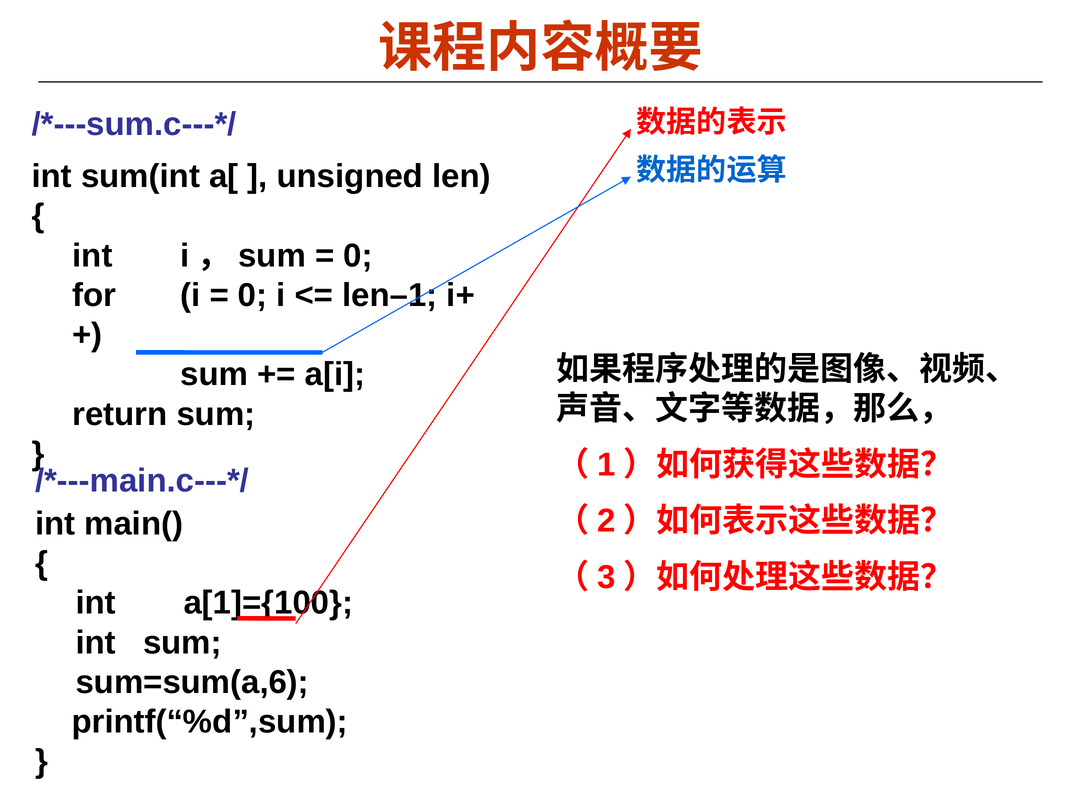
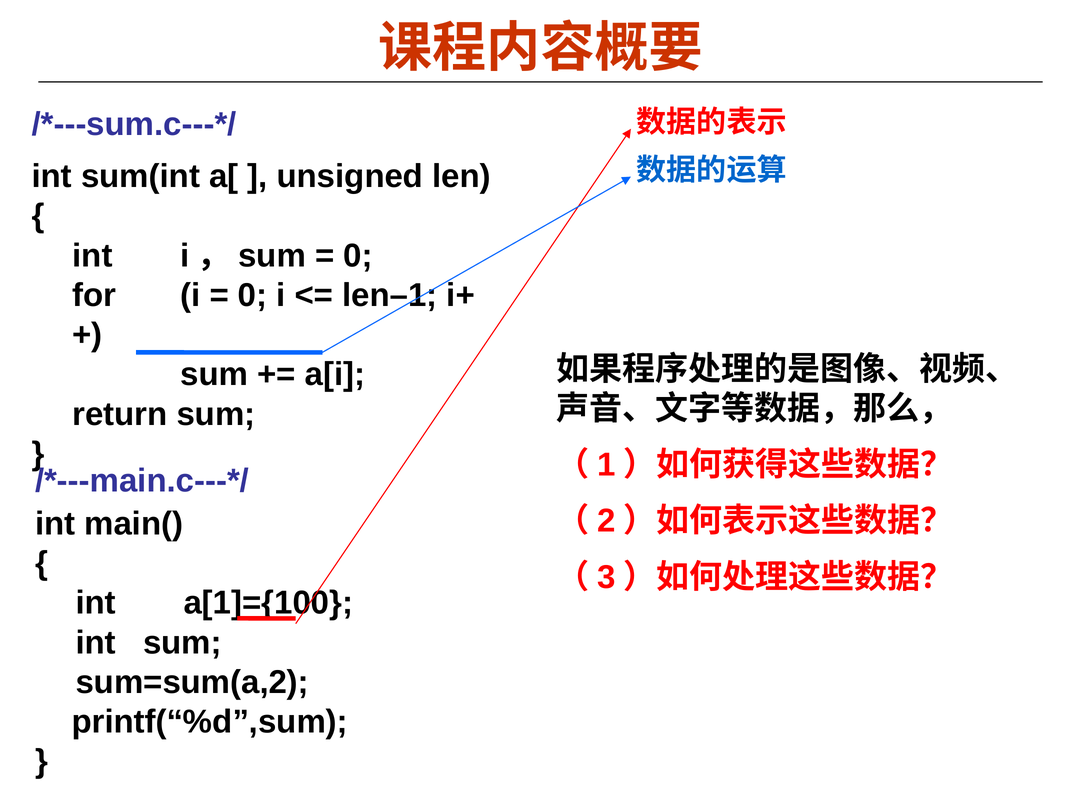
sum=sum(a,6: sum=sum(a,6 -> sum=sum(a,2
